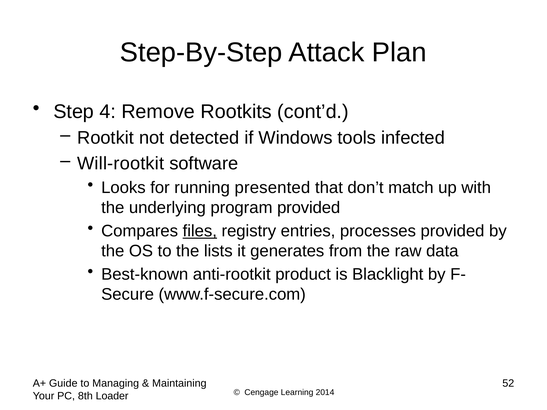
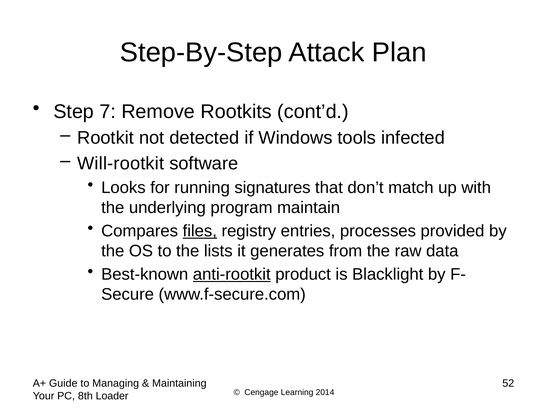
4: 4 -> 7
presented: presented -> signatures
program provided: provided -> maintain
anti-rootkit underline: none -> present
